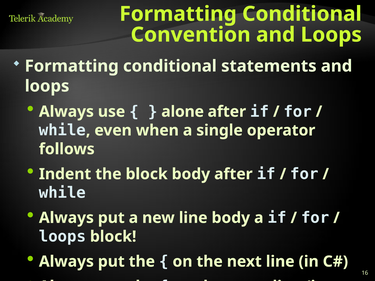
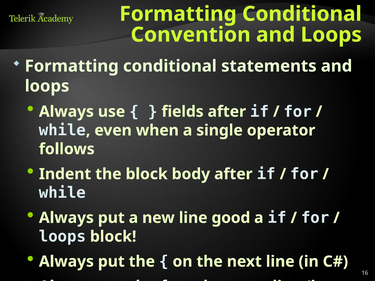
alone: alone -> fields
line body: body -> good
